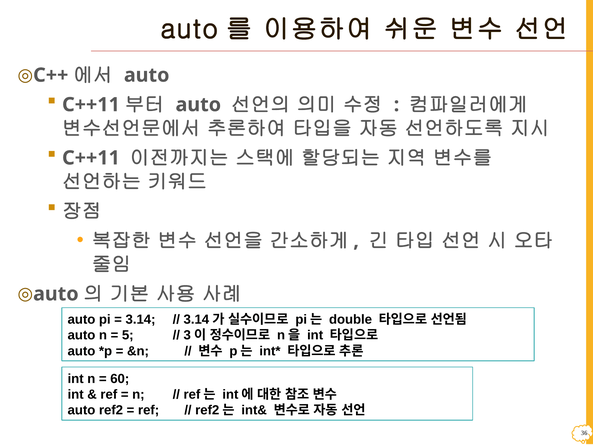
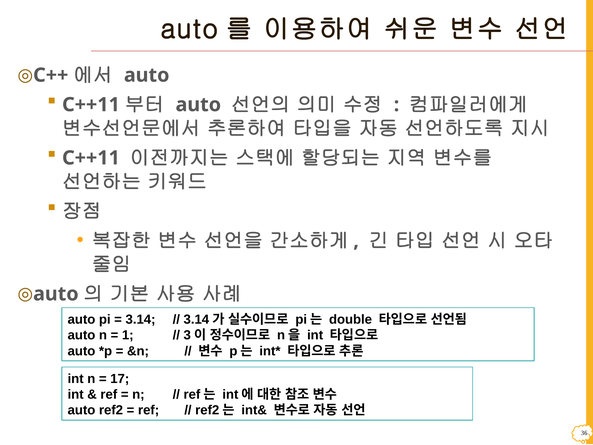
5: 5 -> 1
60: 60 -> 17
